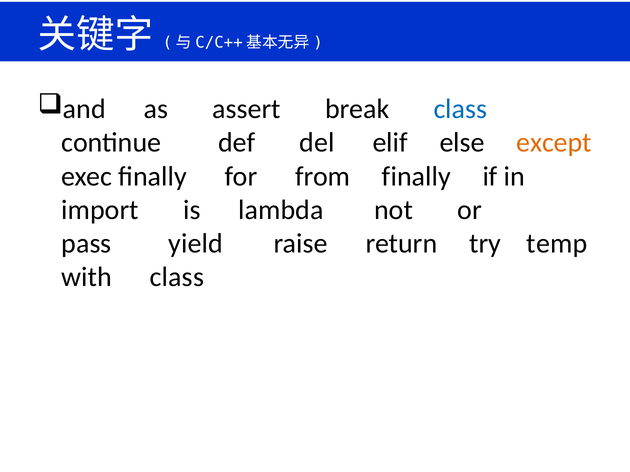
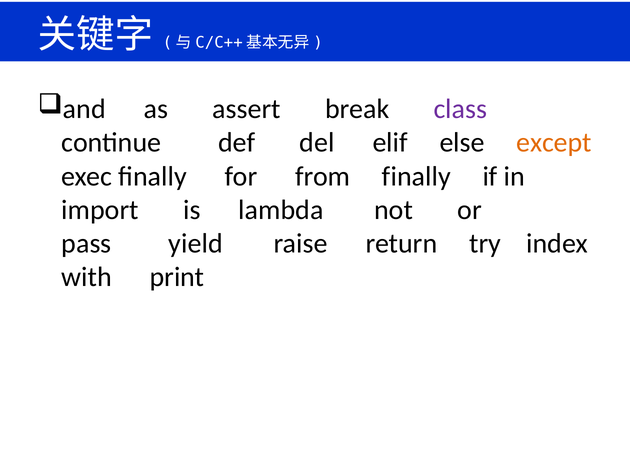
class at (460, 109) colour: blue -> purple
temp: temp -> index
with class: class -> print
